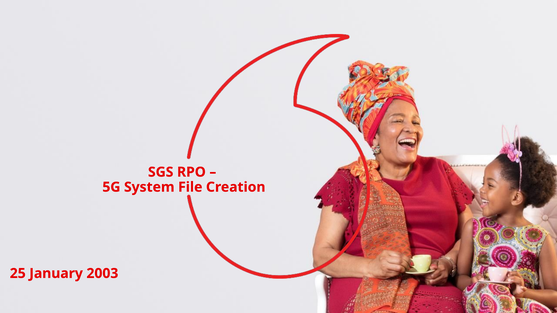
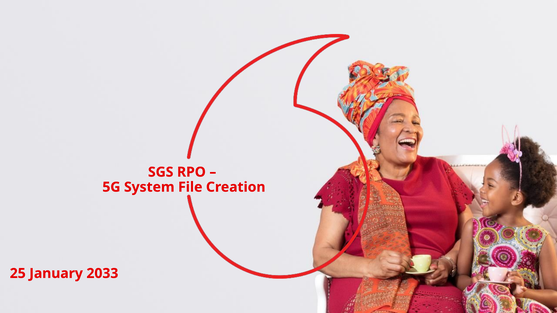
2003: 2003 -> 2033
